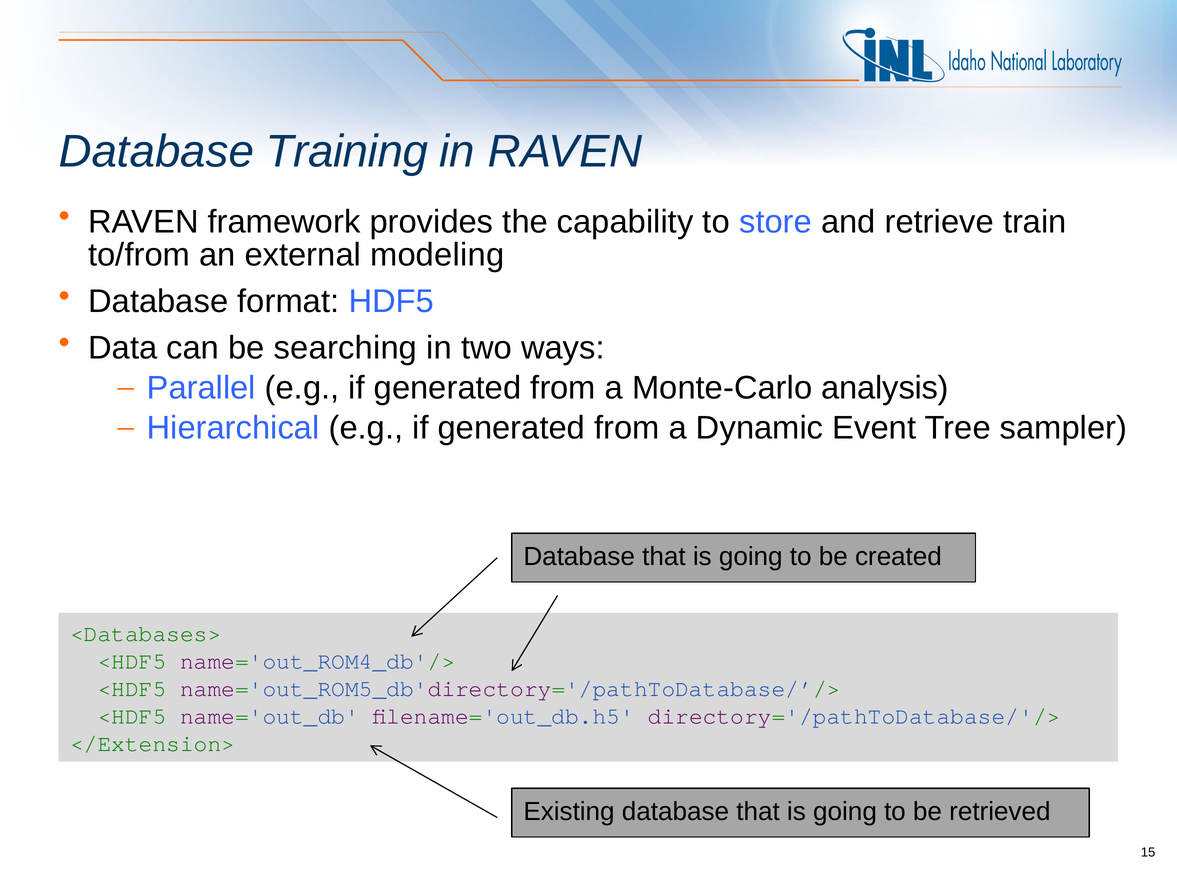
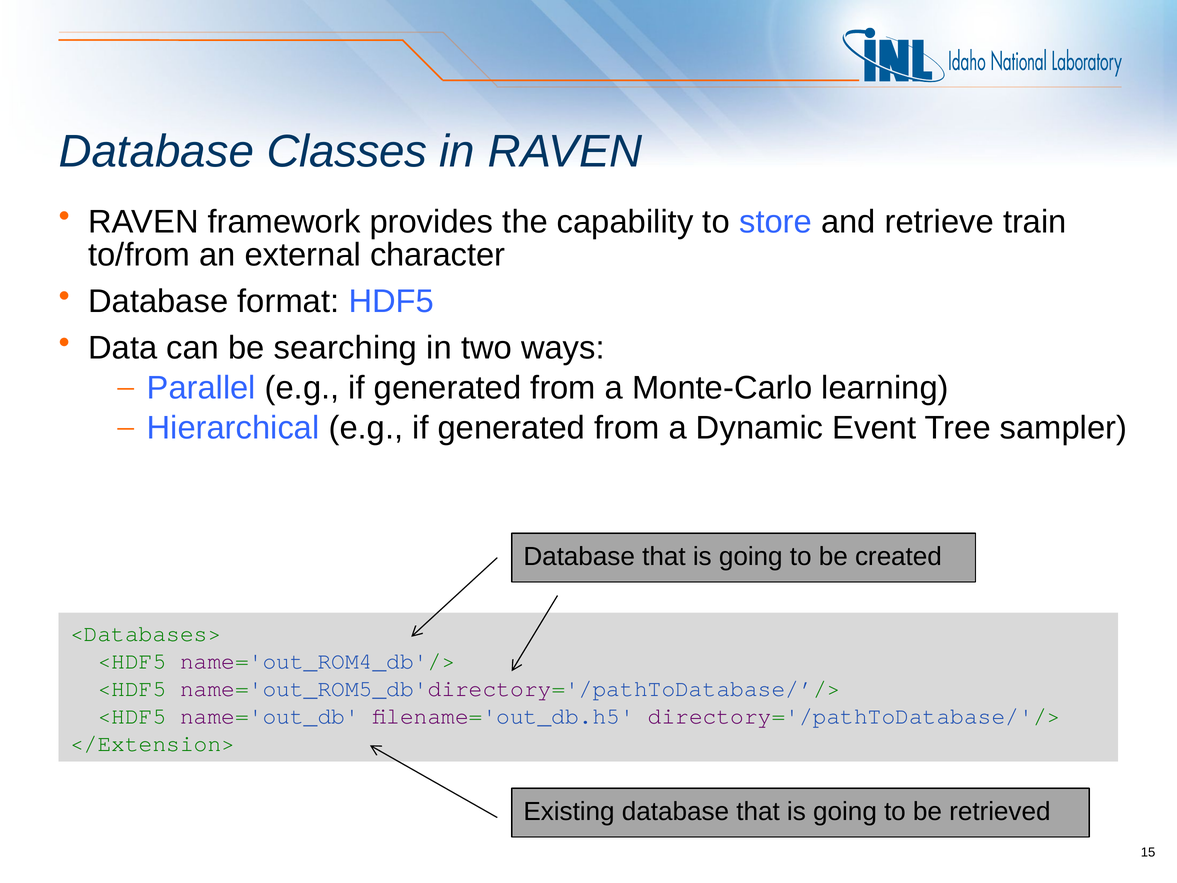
Training: Training -> Classes
modeling: modeling -> character
analysis: analysis -> learning
